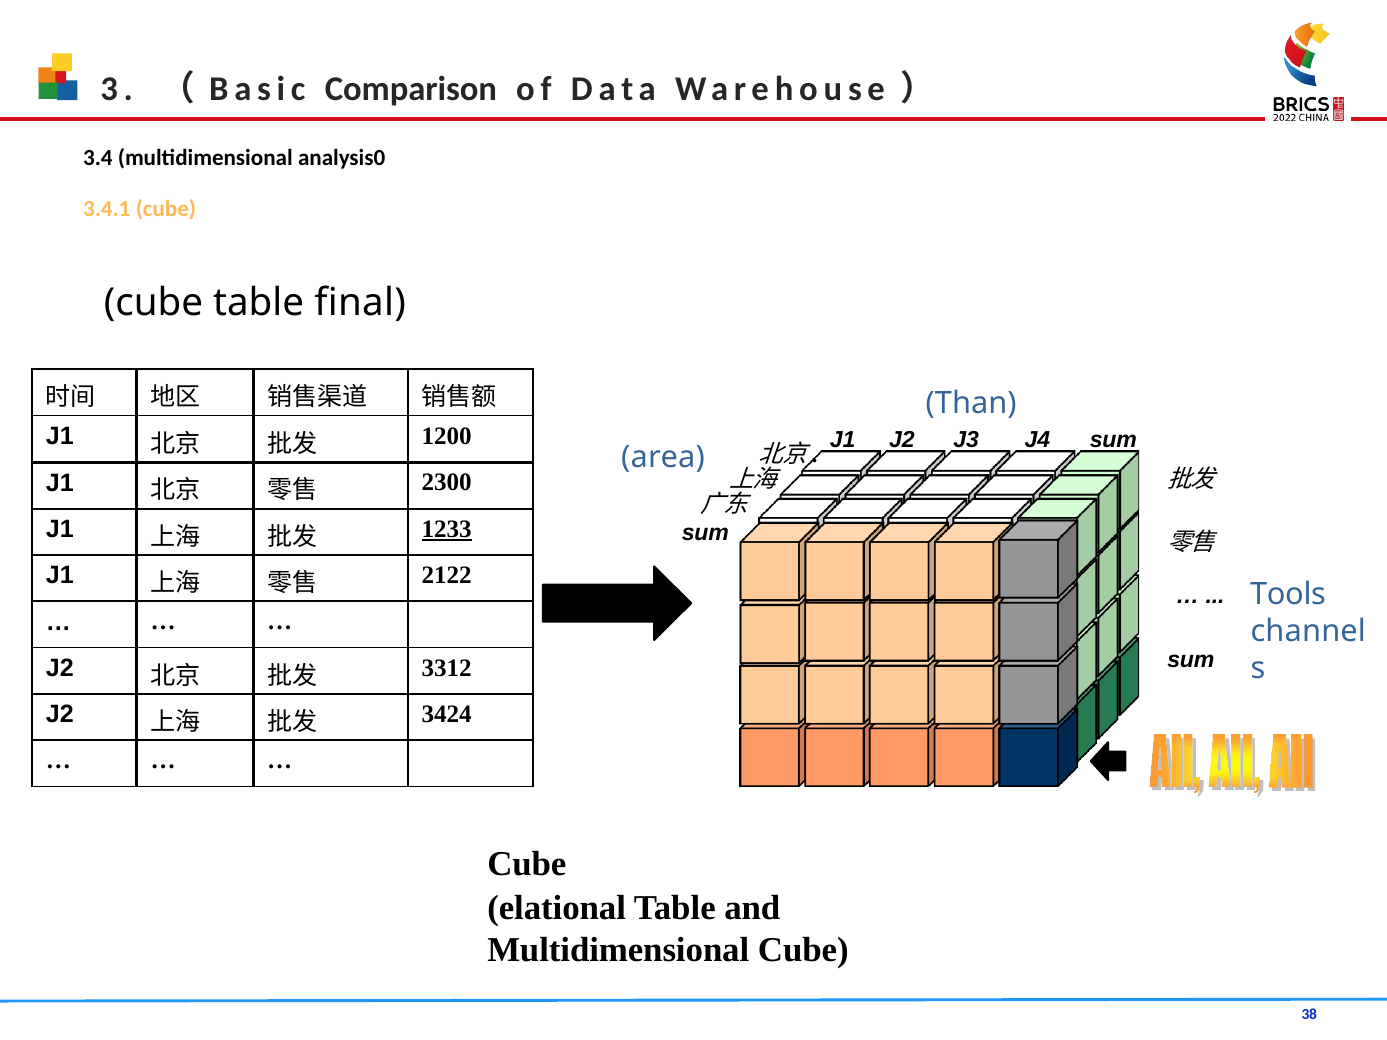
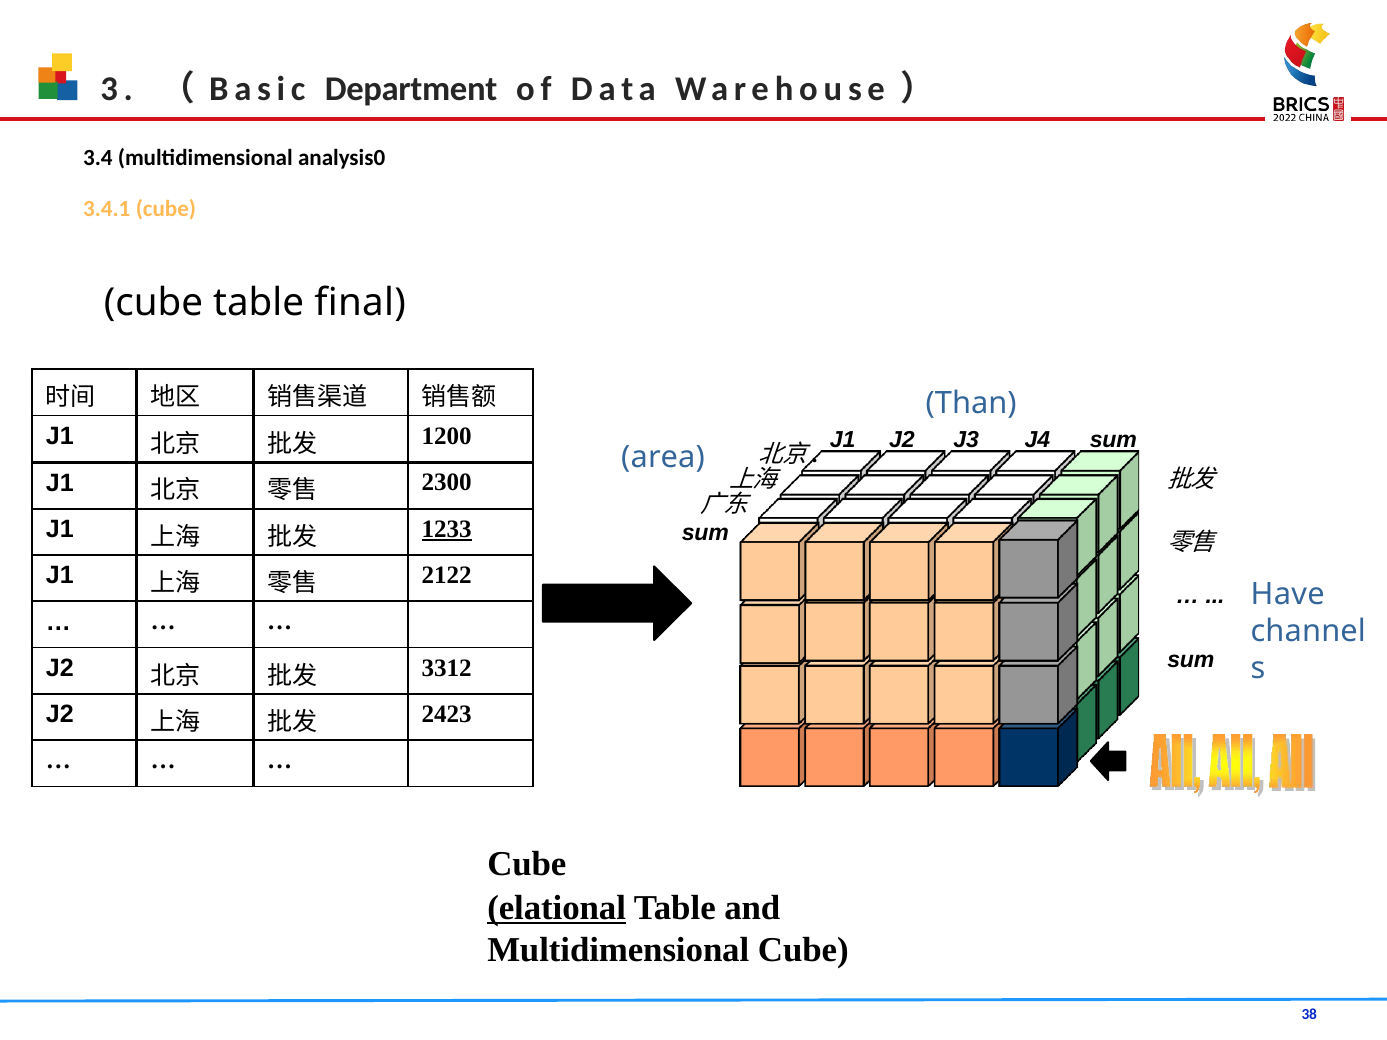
Comparison: Comparison -> Department
Tools: Tools -> Have
3424: 3424 -> 2423
elational underline: none -> present
